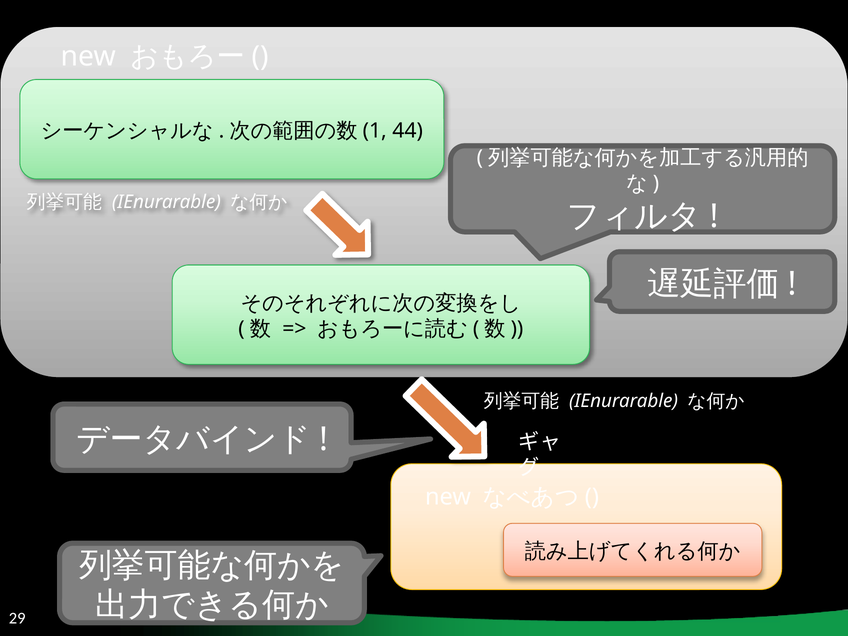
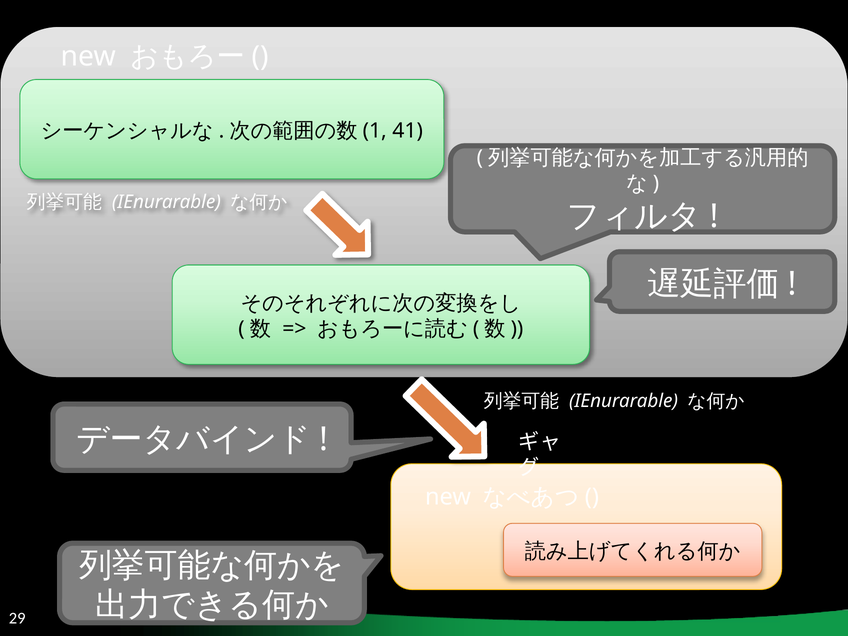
44: 44 -> 41
